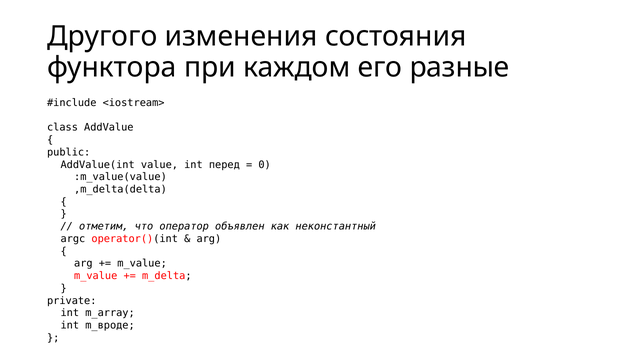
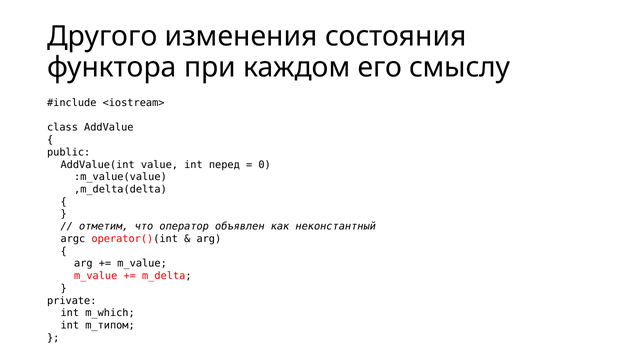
разные: разные -> смыслу
m_array: m_array -> m_which
m_вроде: m_вроде -> m_типом
